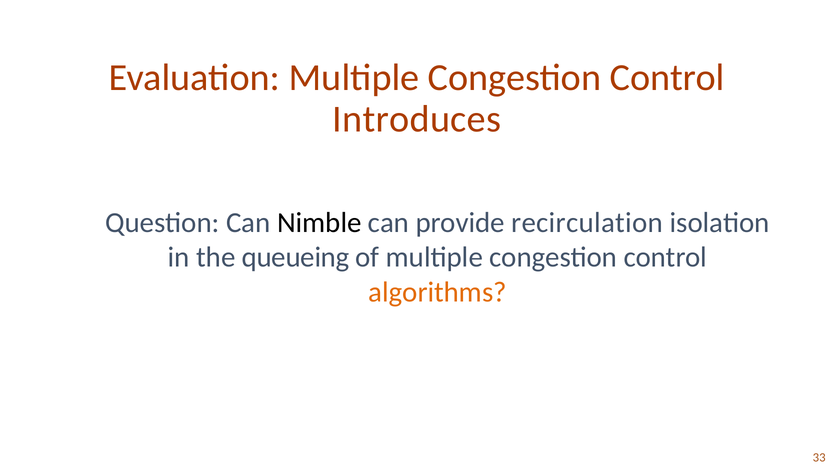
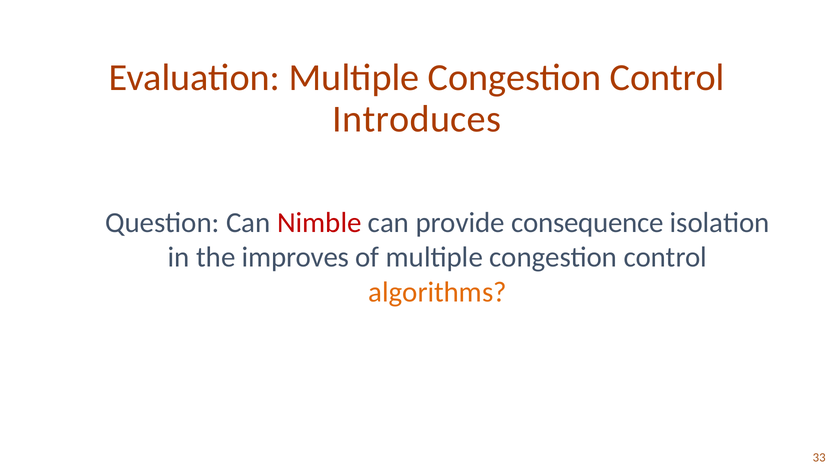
Nimble colour: black -> red
recirculation: recirculation -> consequence
queueing: queueing -> improves
